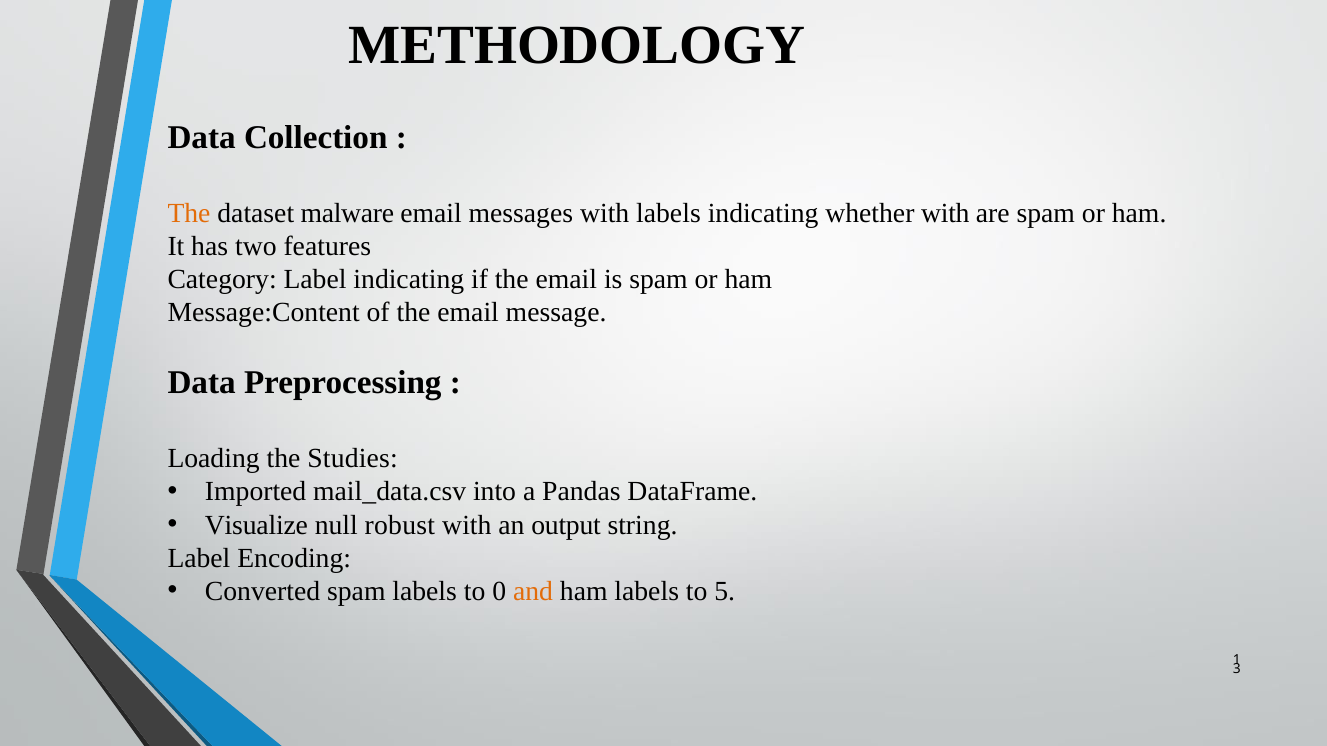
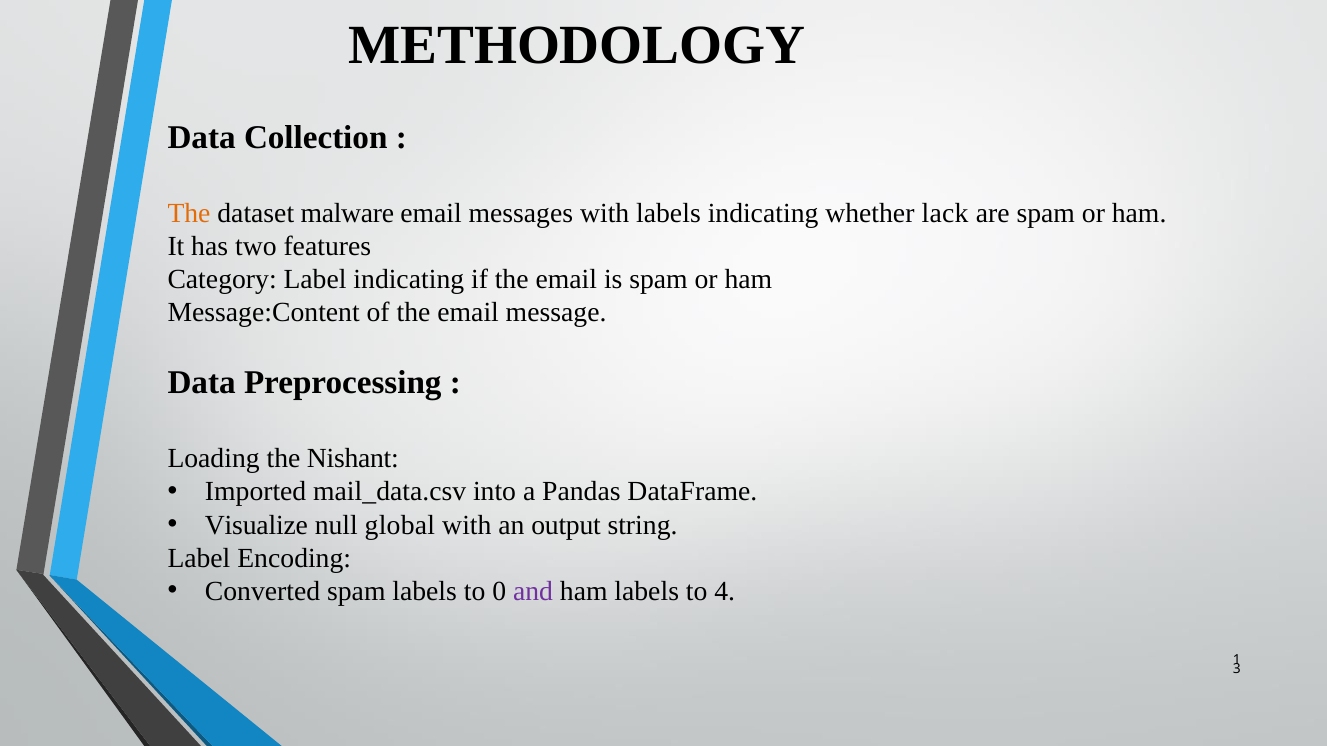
whether with: with -> lack
Studies: Studies -> Nishant
robust: robust -> global
and colour: orange -> purple
5: 5 -> 4
